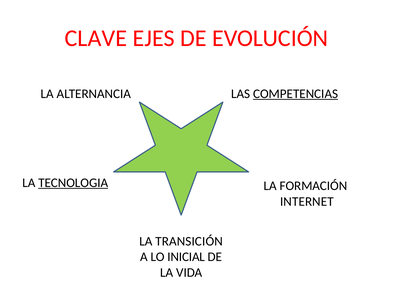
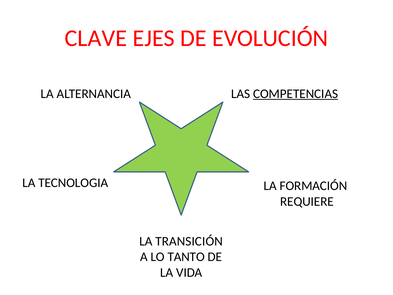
TECNOLOGIA underline: present -> none
INTERNET: INTERNET -> REQUIERE
INICIAL: INICIAL -> TANTO
